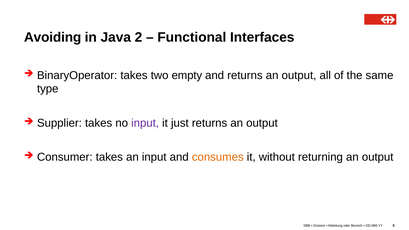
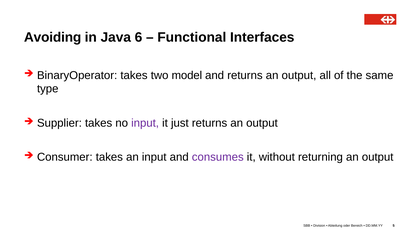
2: 2 -> 6
empty: empty -> model
consumes colour: orange -> purple
